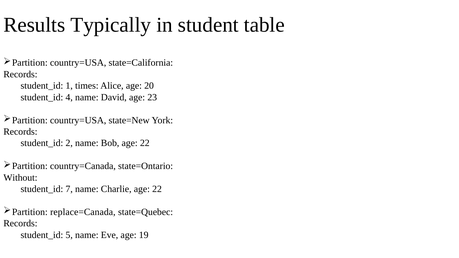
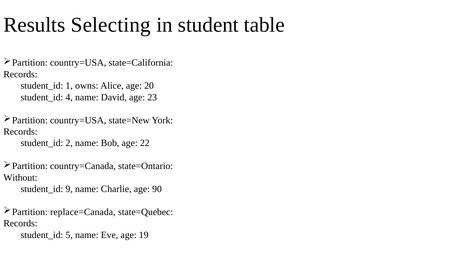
Typically: Typically -> Selecting
times: times -> owns
7: 7 -> 9
Charlie age 22: 22 -> 90
